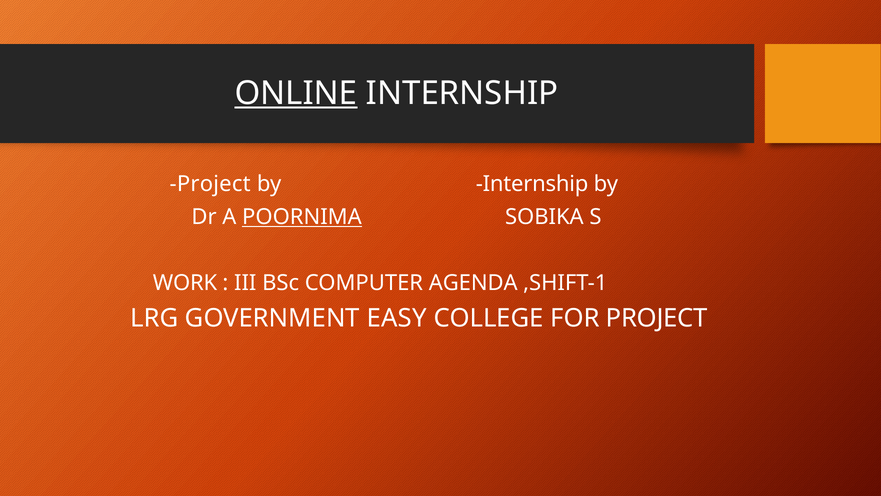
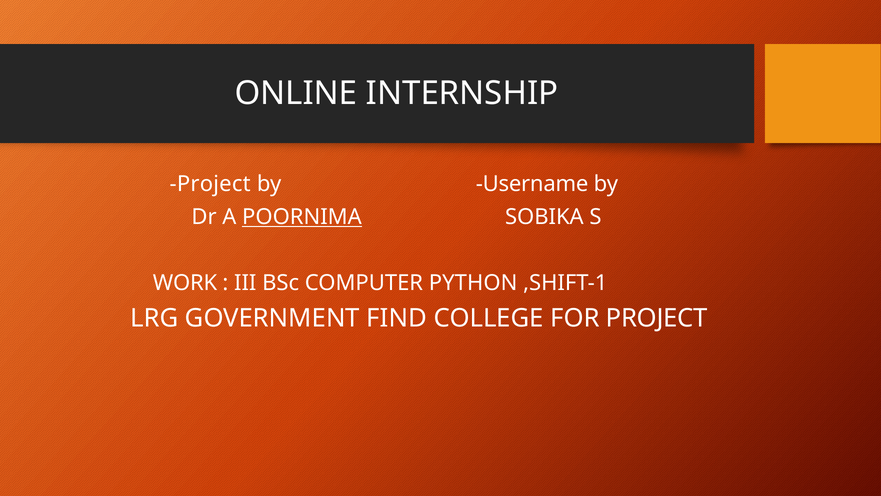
ONLINE underline: present -> none
by Internship: Internship -> Username
AGENDA: AGENDA -> PYTHON
EASY: EASY -> FIND
